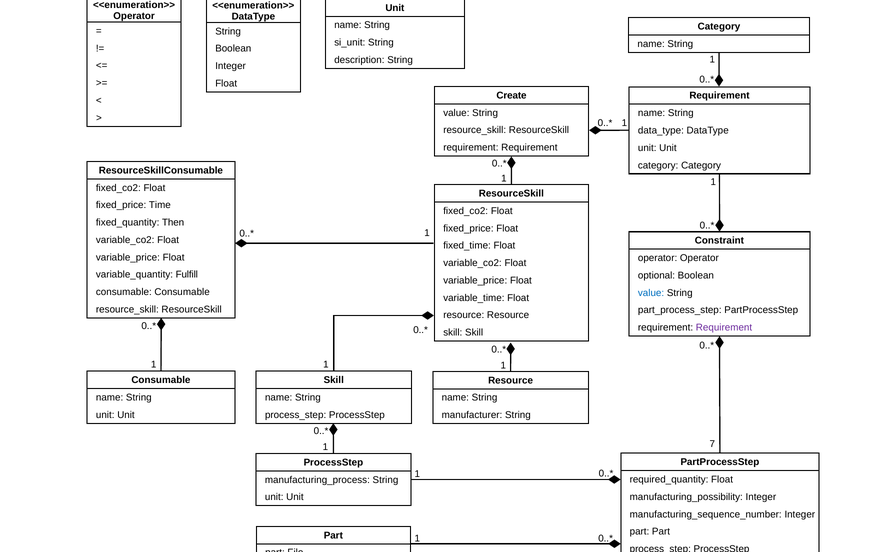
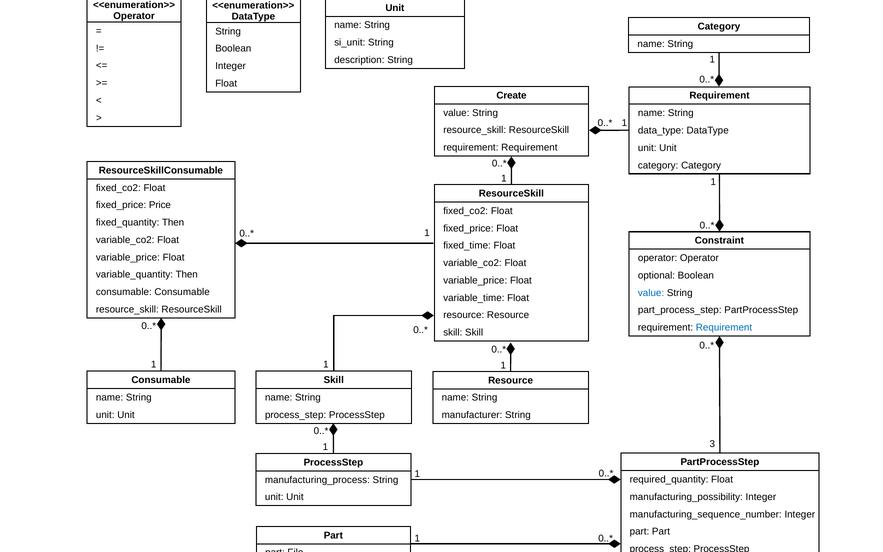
Time: Time -> Price
Fulfill at (187, 275): Fulfill -> Then
Requirement at (724, 328) colour: purple -> blue
7: 7 -> 3
